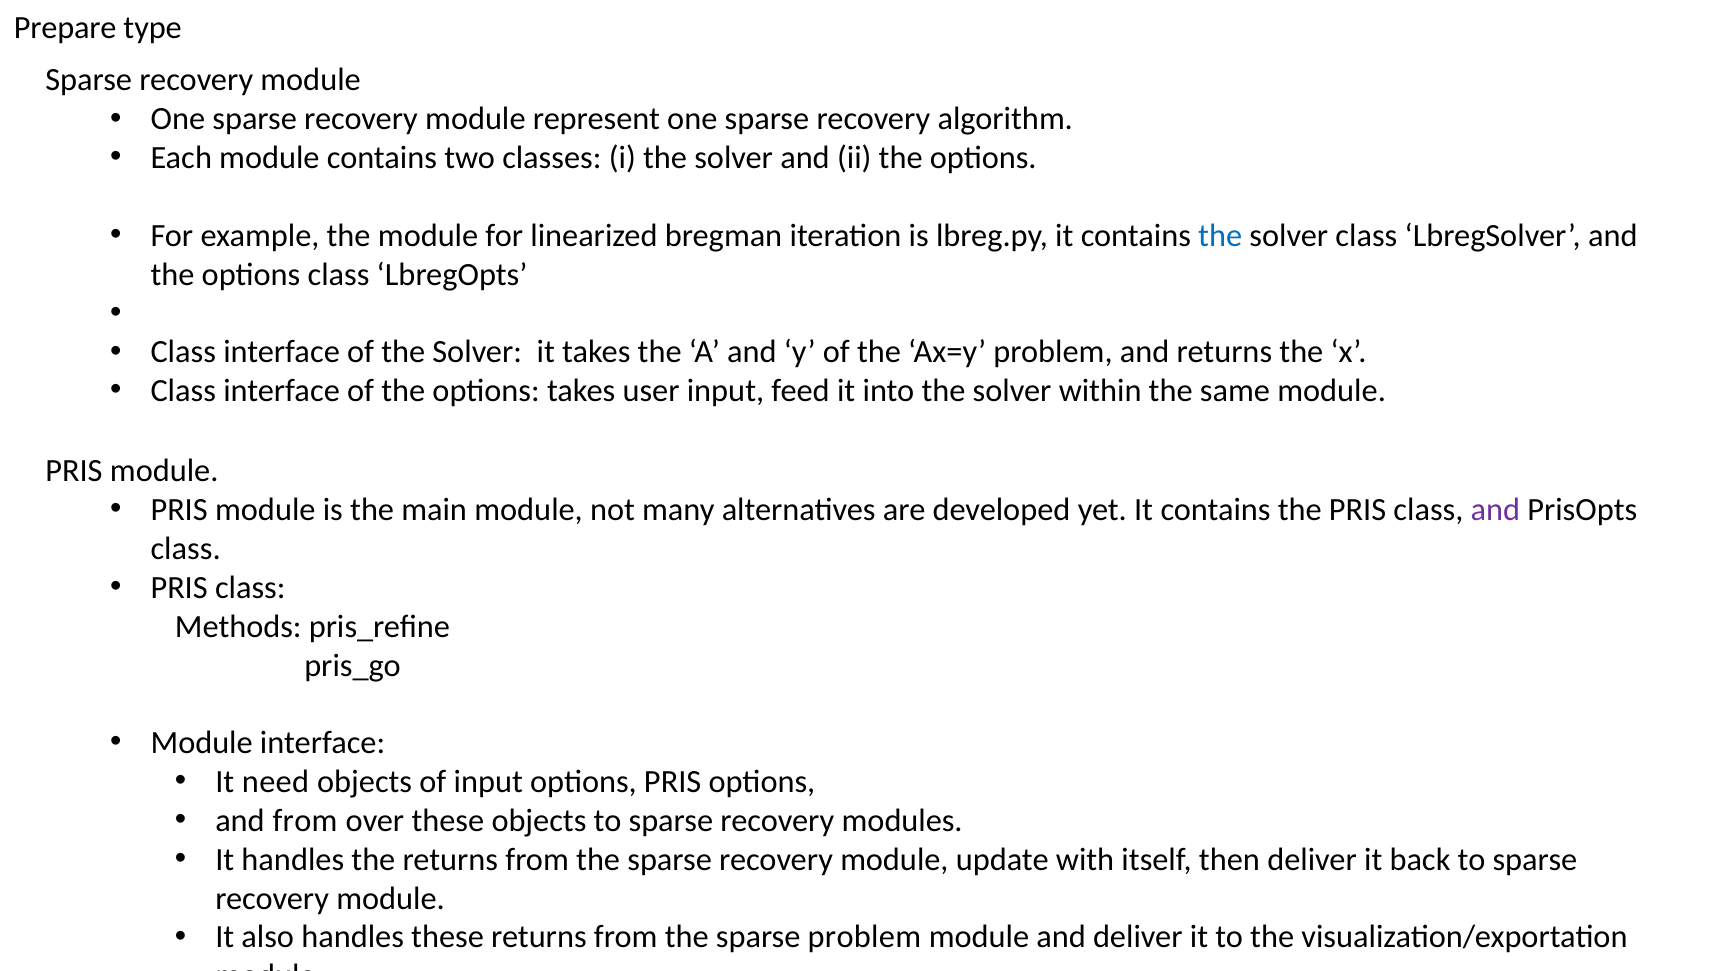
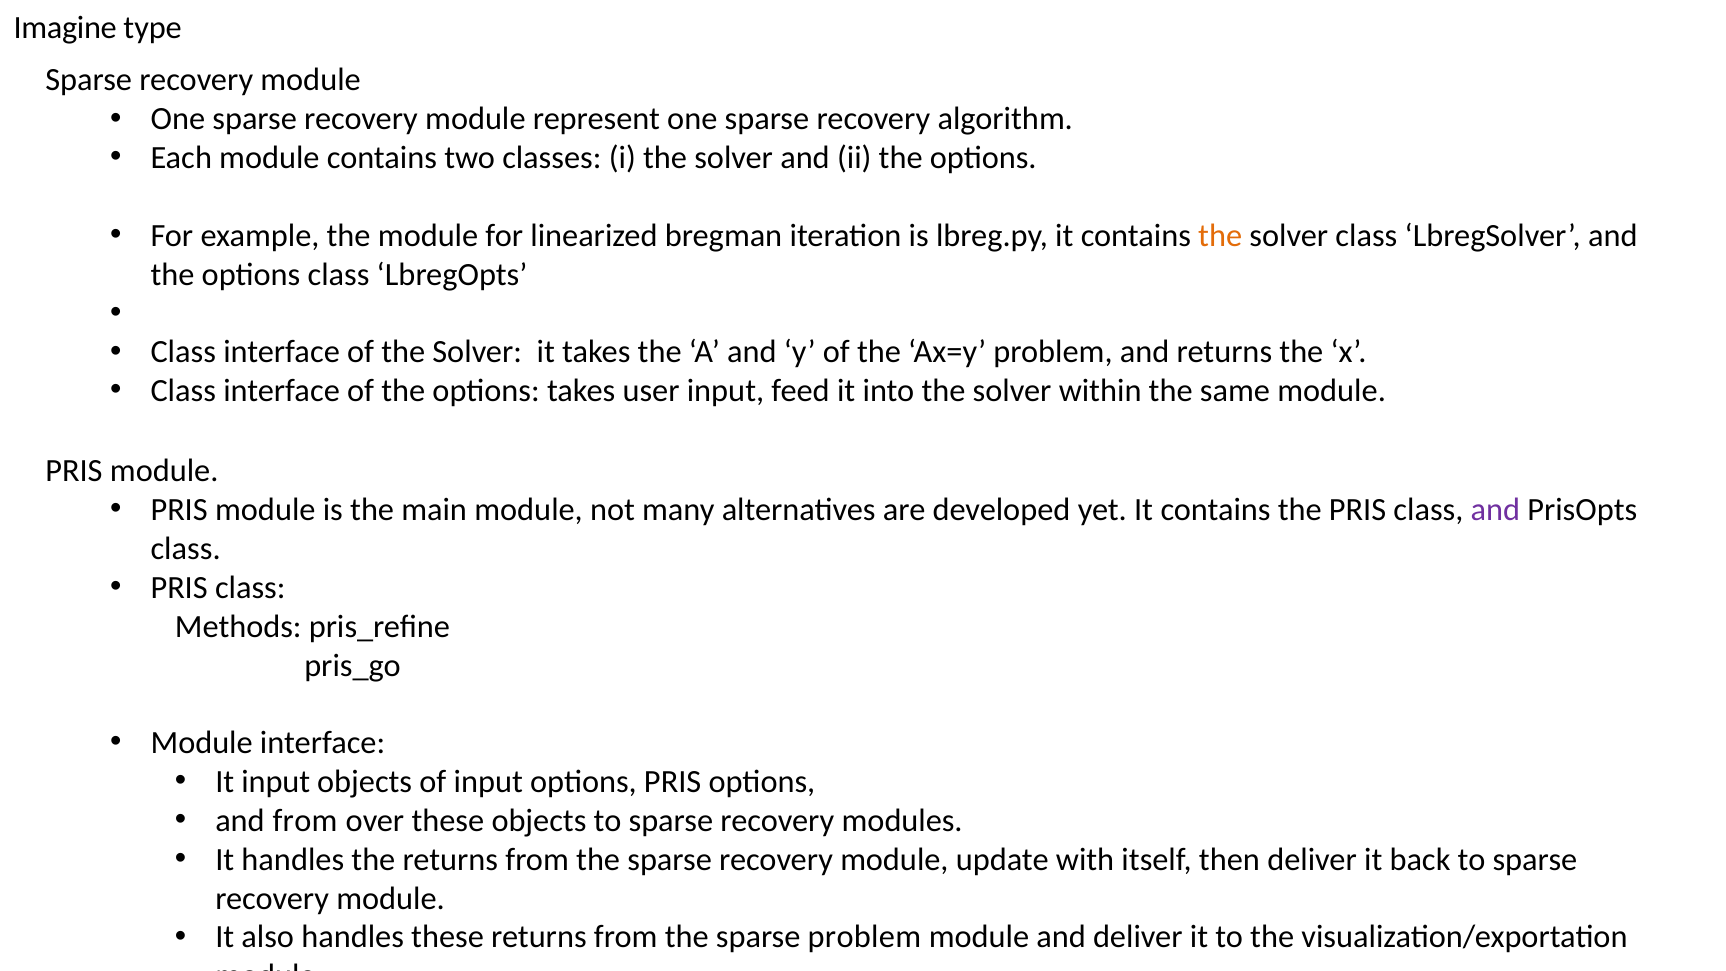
Prepare: Prepare -> Imagine
the at (1220, 236) colour: blue -> orange
It need: need -> input
